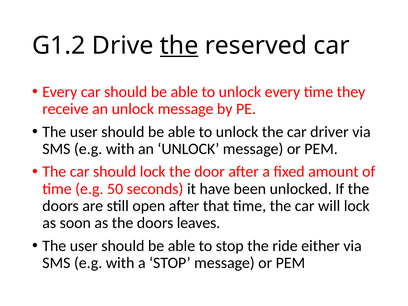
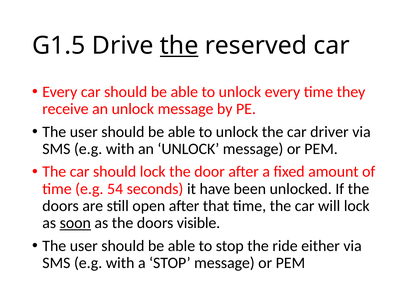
G1.2: G1.2 -> G1.5
50: 50 -> 54
soon underline: none -> present
leaves: leaves -> visible
